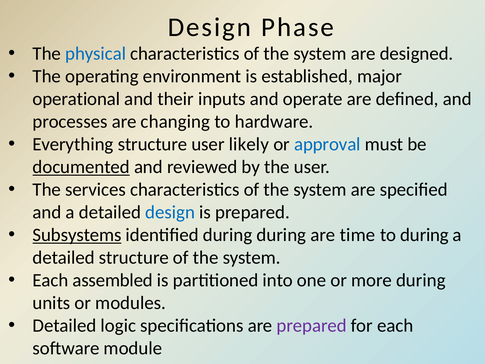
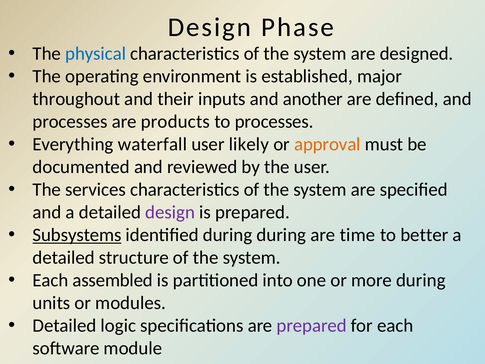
operational: operational -> throughout
operate: operate -> another
changing: changing -> products
to hardware: hardware -> processes
Everything structure: structure -> waterfall
approval colour: blue -> orange
documented underline: present -> none
design at (170, 212) colour: blue -> purple
to during: during -> better
